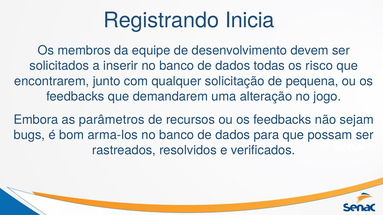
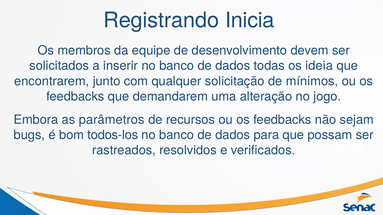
risco: risco -> ideia
pequena: pequena -> mínimos
arma-los: arma-los -> todos-los
